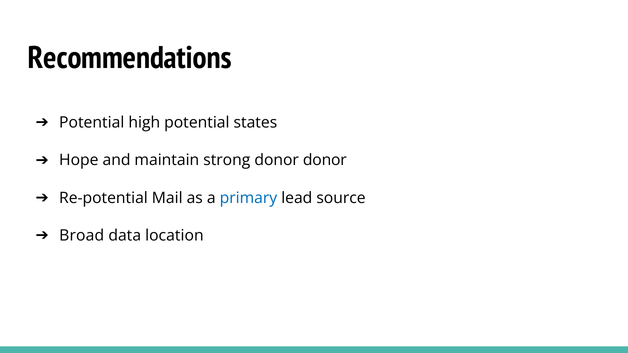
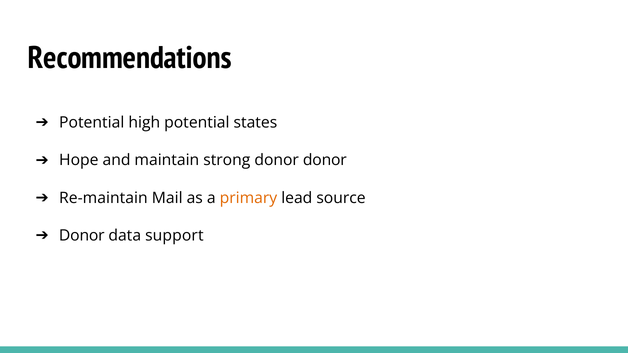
Re-potential: Re-potential -> Re-maintain
primary colour: blue -> orange
Broad at (82, 236): Broad -> Donor
location: location -> support
